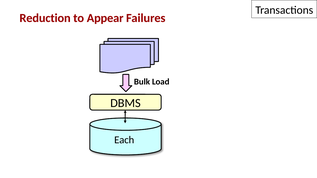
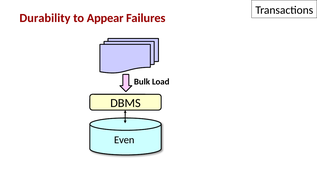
Reduction: Reduction -> Durability
Each: Each -> Even
